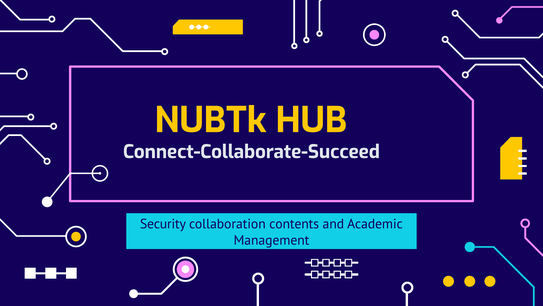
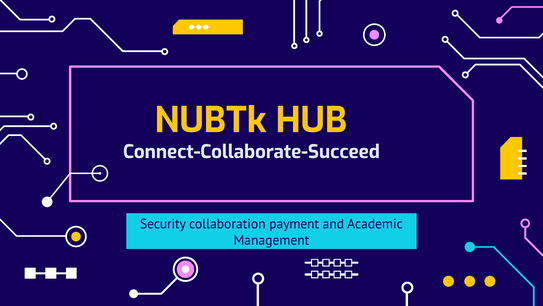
contents: contents -> payment
